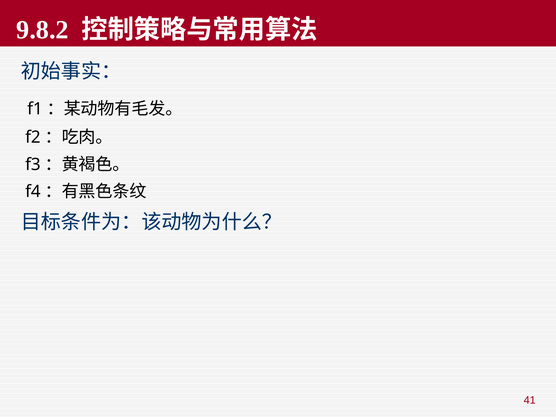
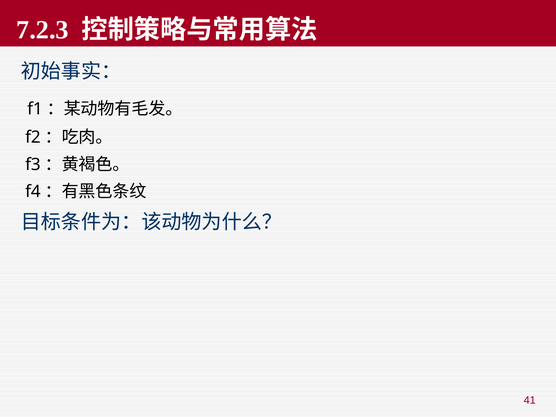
9.8.2: 9.8.2 -> 7.2.3
